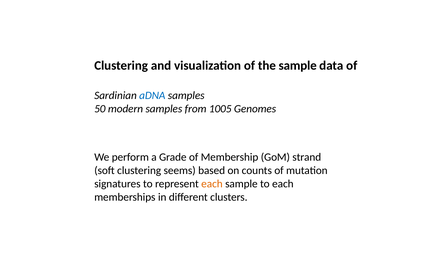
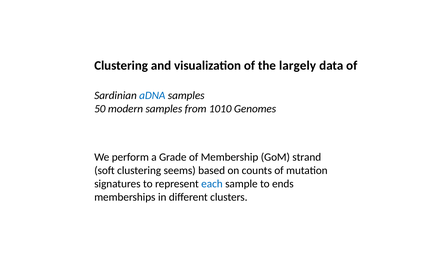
the sample: sample -> largely
1005: 1005 -> 1010
each at (212, 184) colour: orange -> blue
to each: each -> ends
